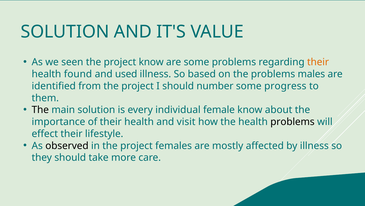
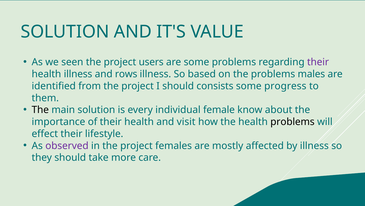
project know: know -> users
their at (318, 62) colour: orange -> purple
health found: found -> illness
used: used -> rows
number: number -> consists
observed colour: black -> purple
